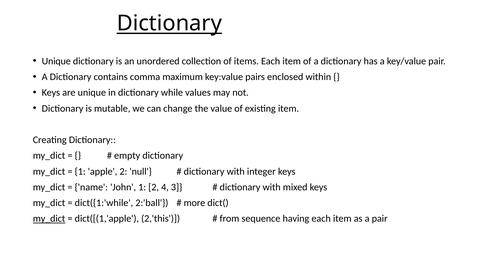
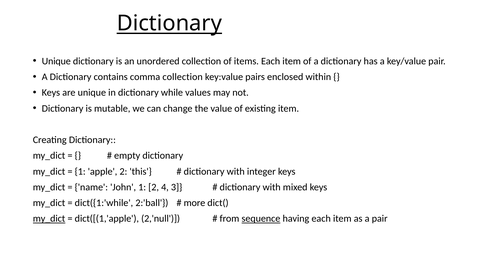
comma maximum: maximum -> collection
null: null -> this
2,'this: 2,'this -> 2,'null
sequence underline: none -> present
